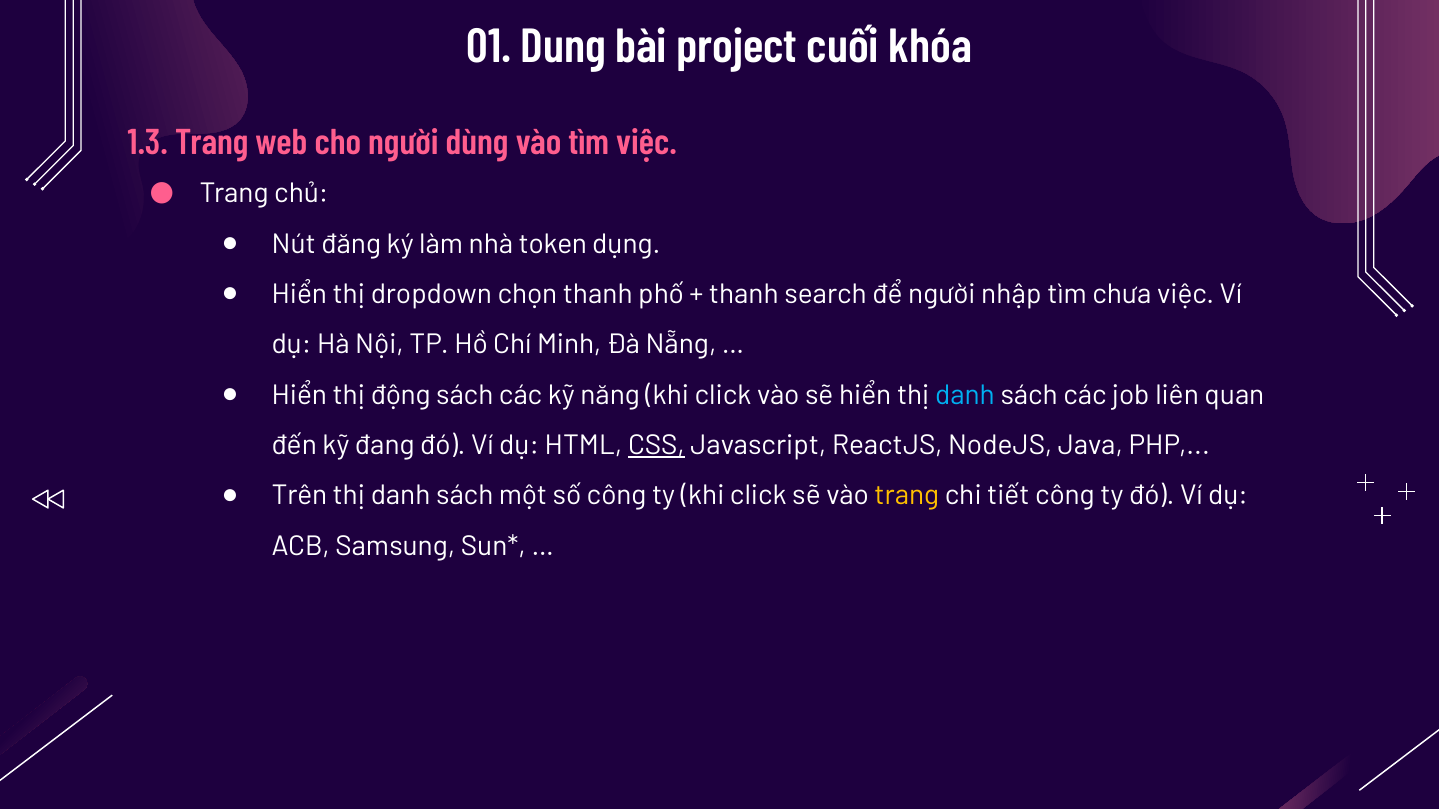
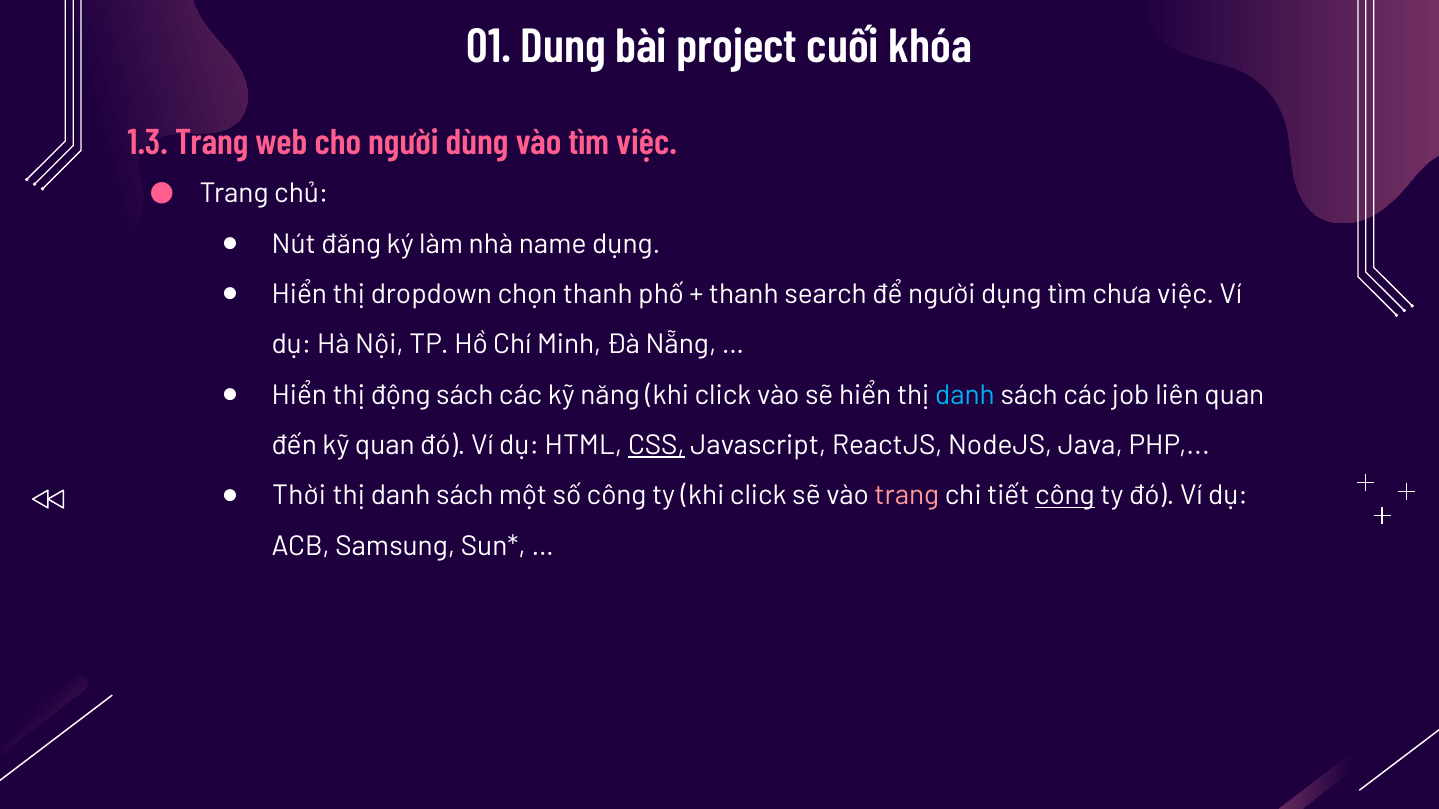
token: token -> name
người nhập: nhập -> dụng
kỹ đang: đang -> quan
Trên: Trên -> Thời
trang at (907, 496) colour: yellow -> pink
công at (1065, 496) underline: none -> present
